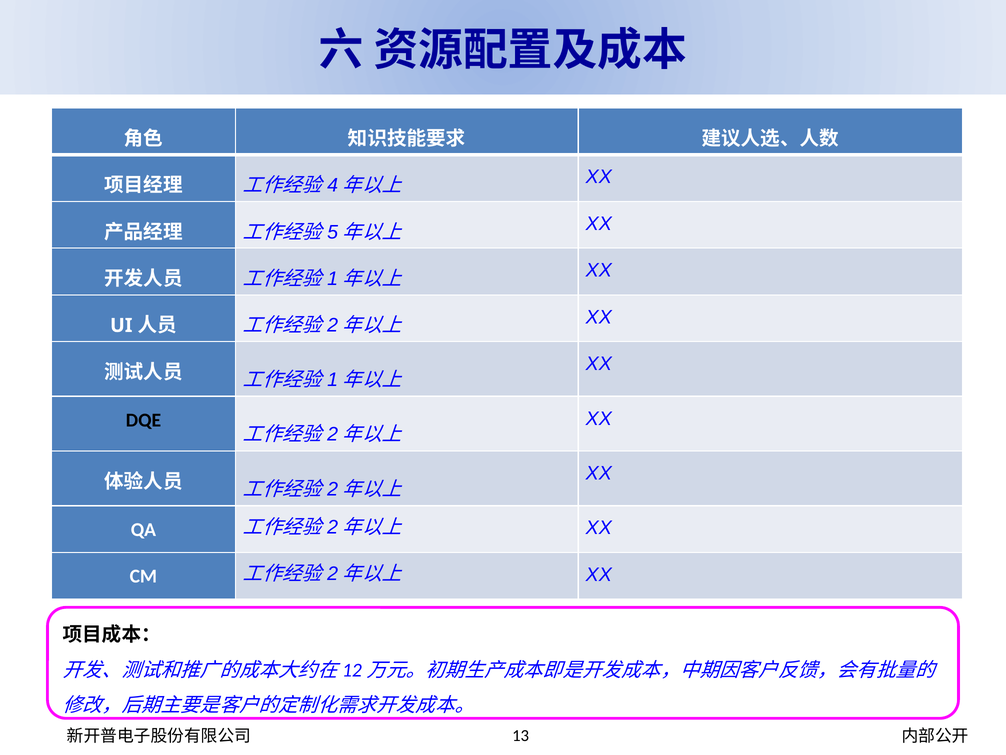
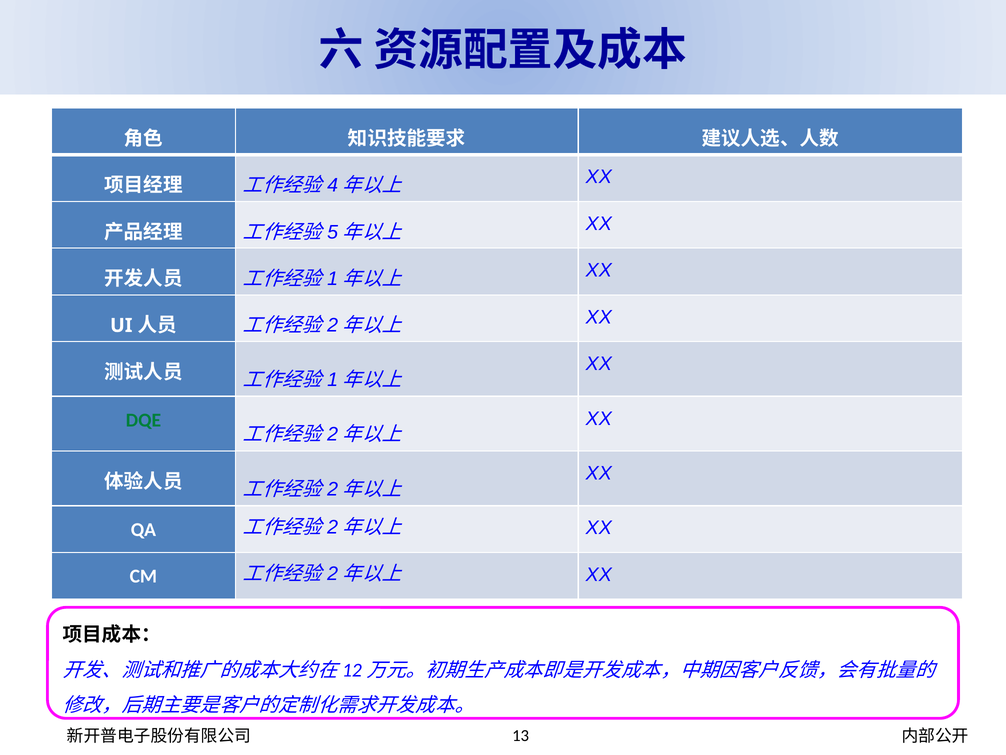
DQE colour: black -> green
